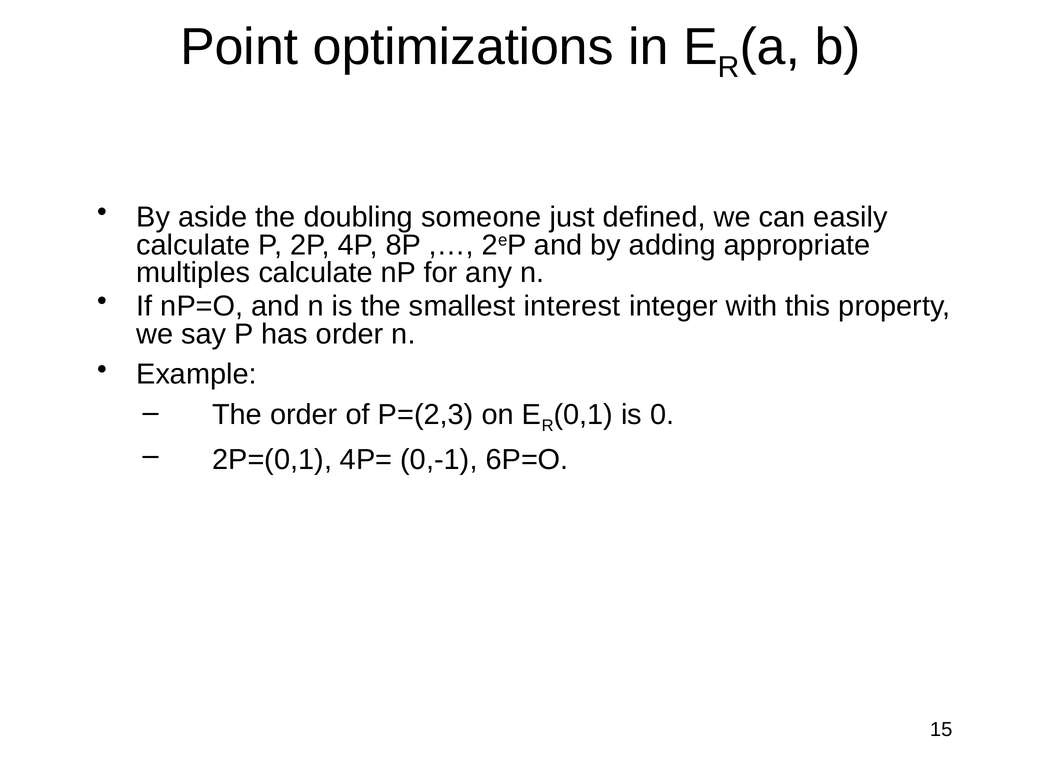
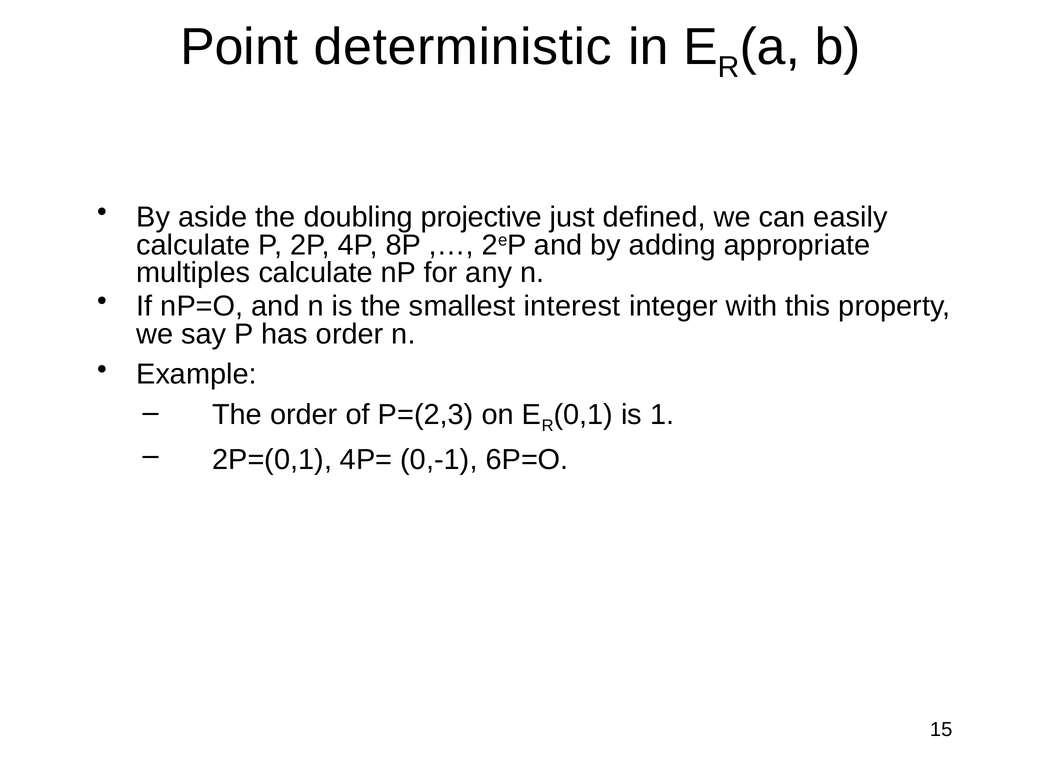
optimizations: optimizations -> deterministic
someone: someone -> projective
0: 0 -> 1
